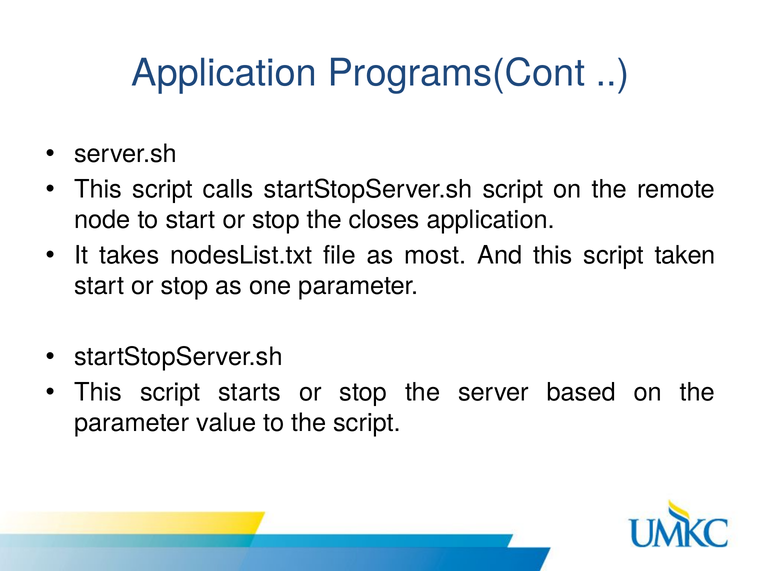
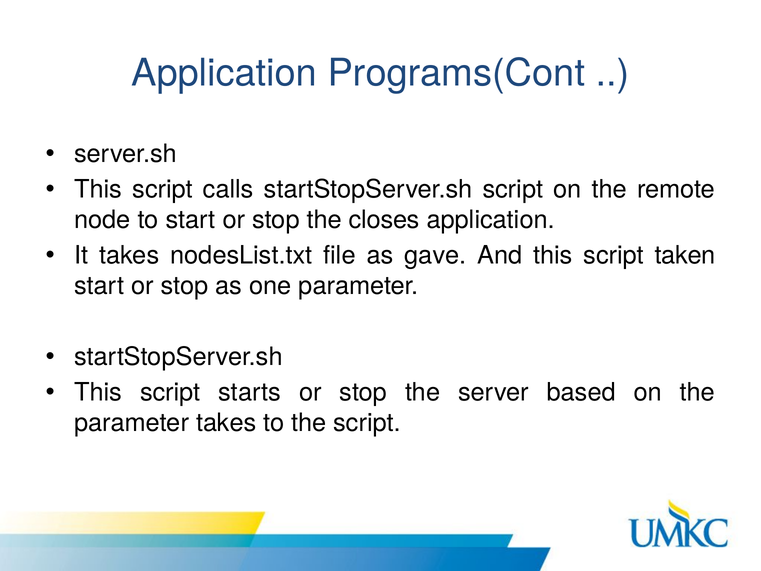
most: most -> gave
parameter value: value -> takes
